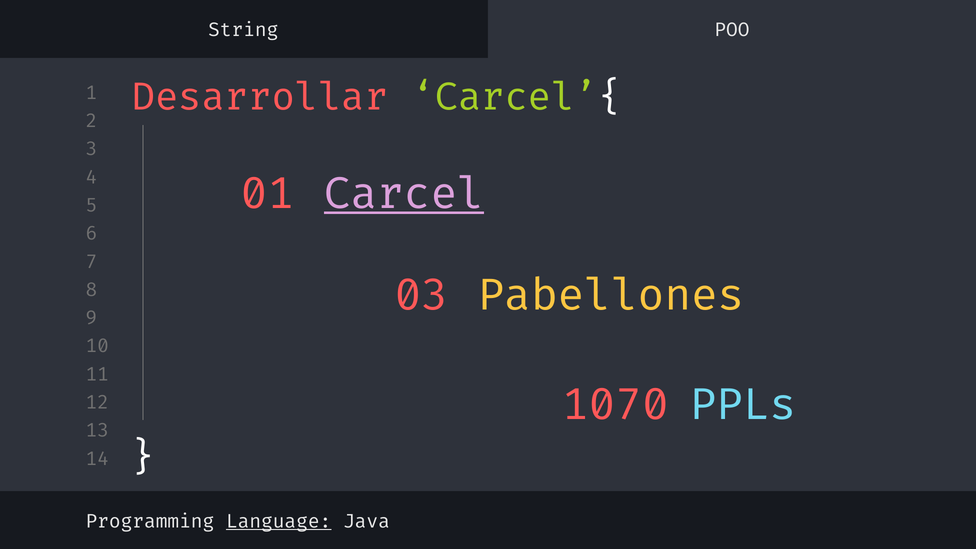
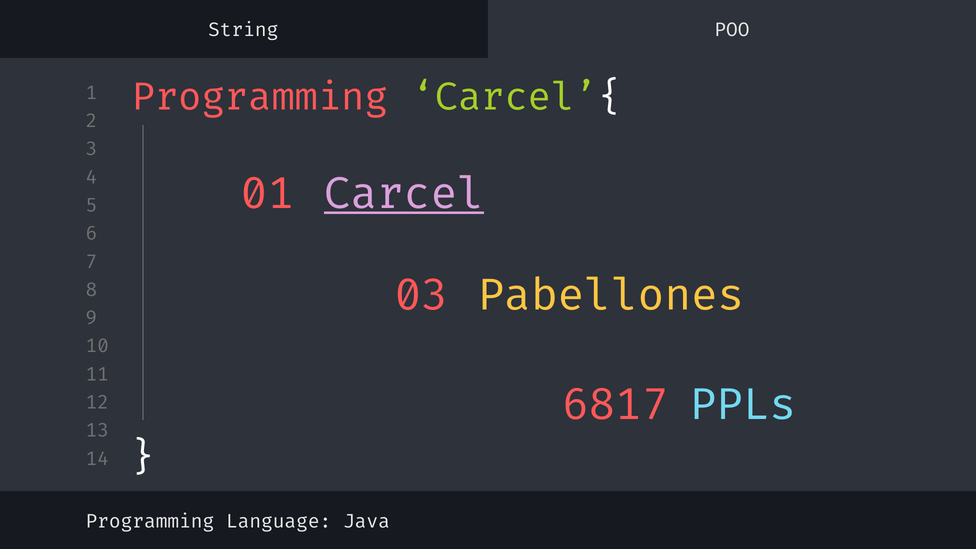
Desarrollar at (260, 97): Desarrollar -> Programming
1070: 1070 -> 6817
Language underline: present -> none
